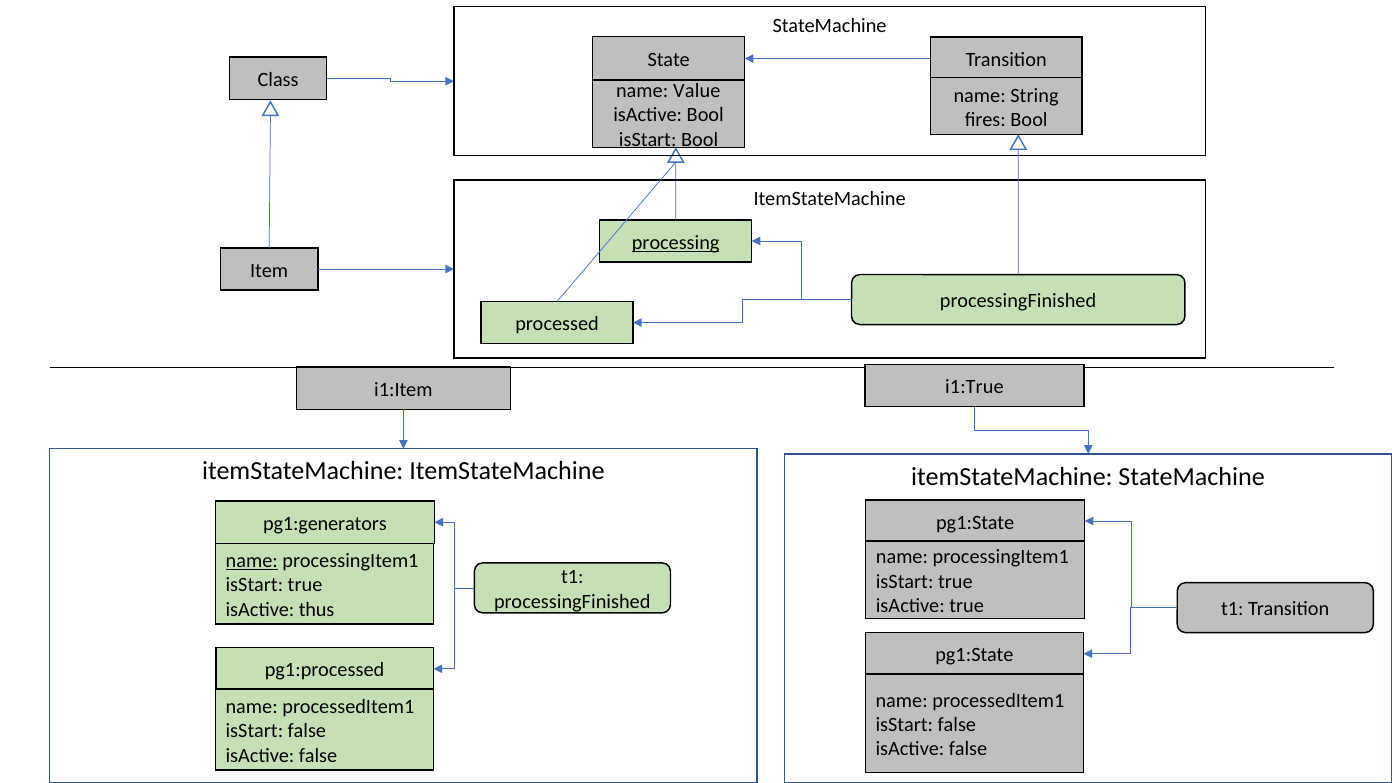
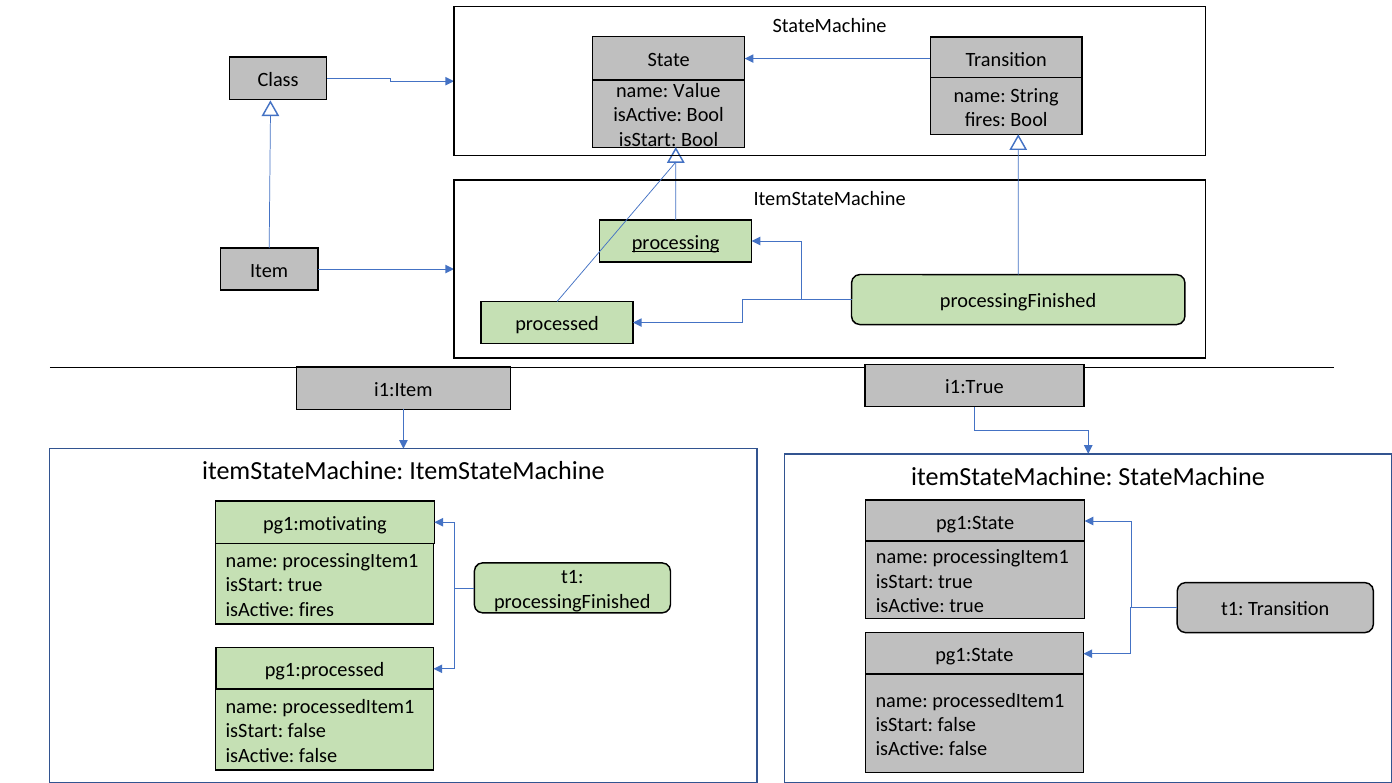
pg1:generators: pg1:generators -> pg1:motivating
name at (252, 561) underline: present -> none
isActive thus: thus -> fires
